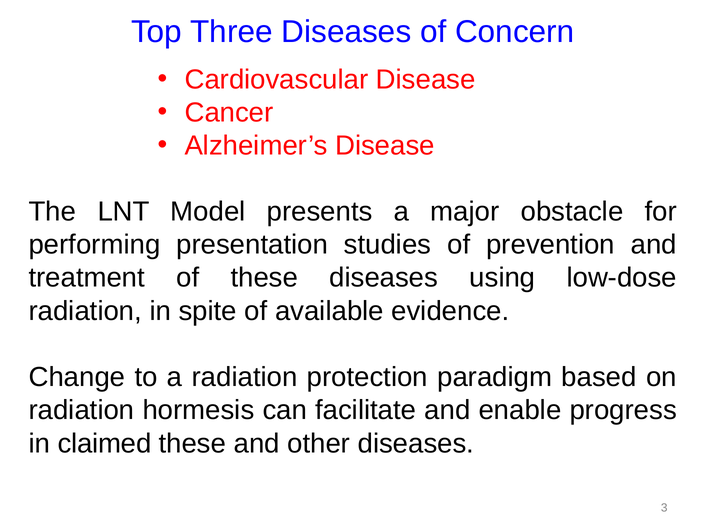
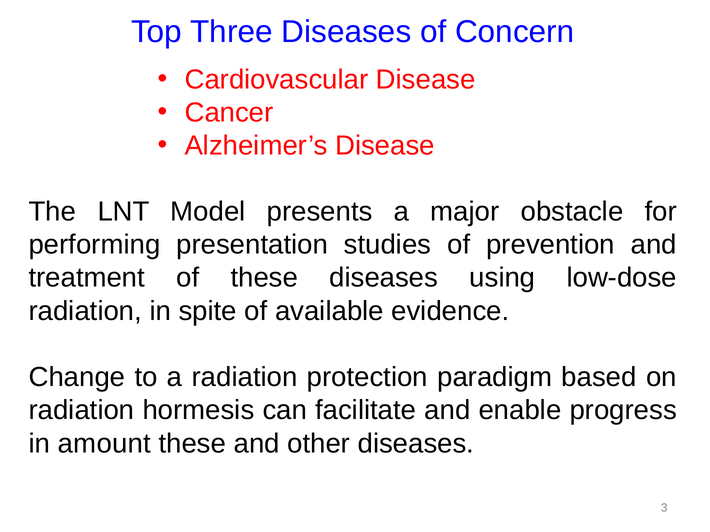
claimed: claimed -> amount
